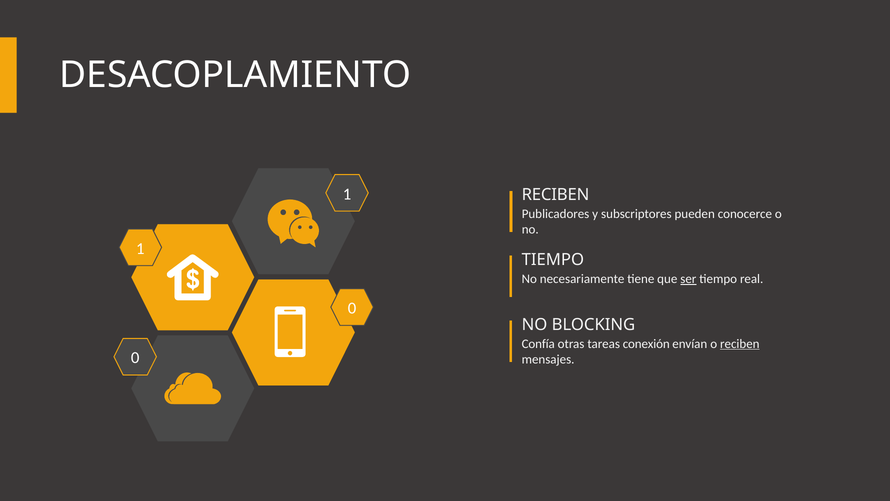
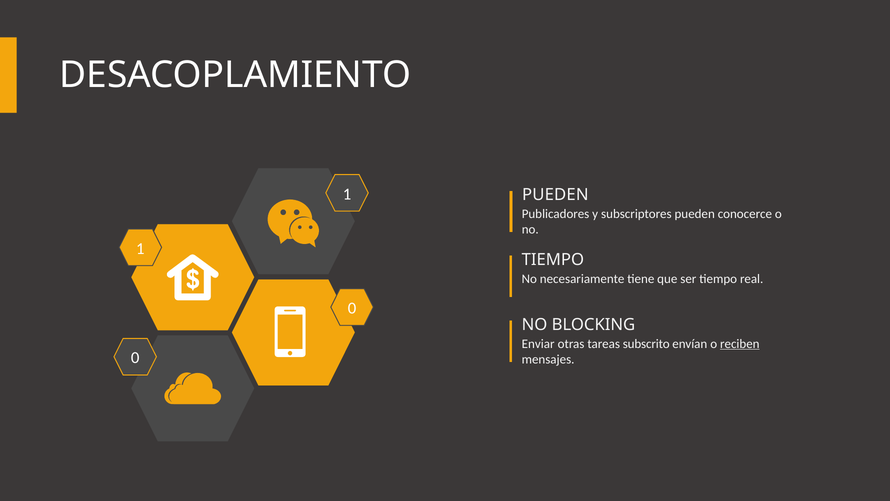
RECIBEN at (555, 195): RECIBEN -> PUEDEN
ser underline: present -> none
Confía: Confía -> Enviar
conexión: conexión -> subscrito
